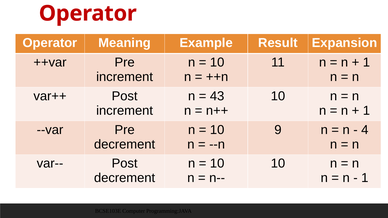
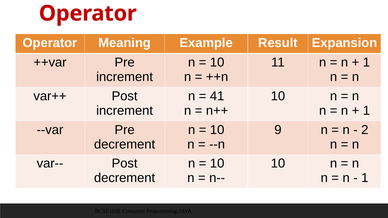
43: 43 -> 41
4: 4 -> 2
